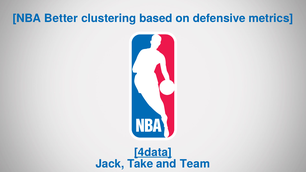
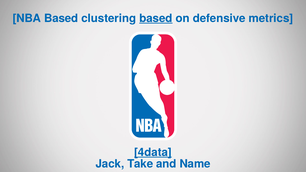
NBA Better: Better -> Based
based at (156, 18) underline: none -> present
Team: Team -> Name
